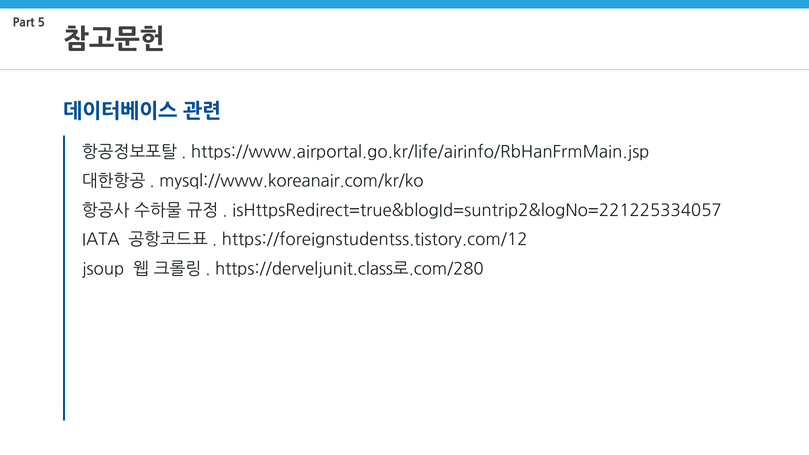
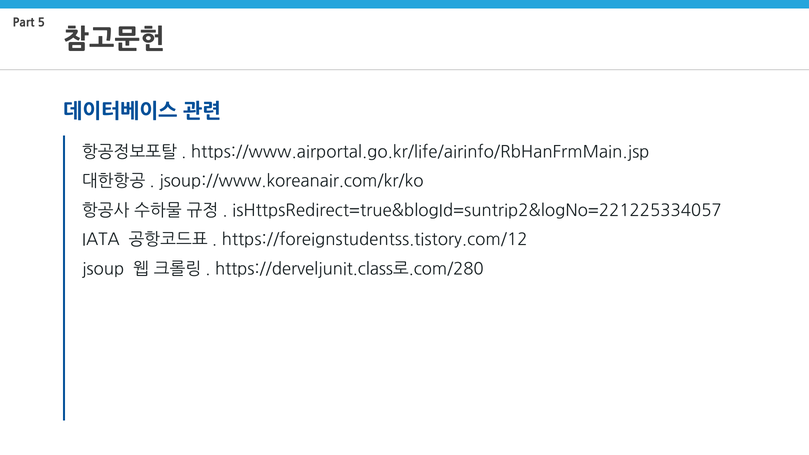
mysql://www.koreanair.com/kr/ko: mysql://www.koreanair.com/kr/ko -> jsoup://www.koreanair.com/kr/ko
